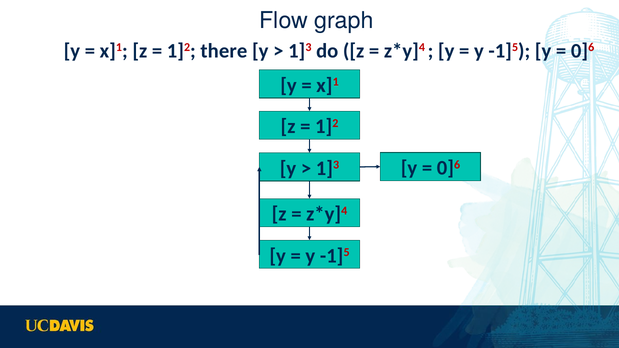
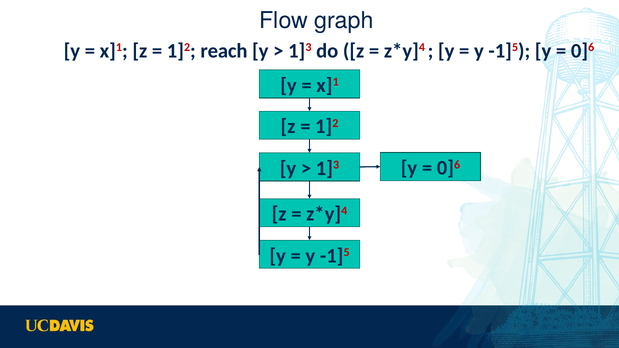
there: there -> reach
